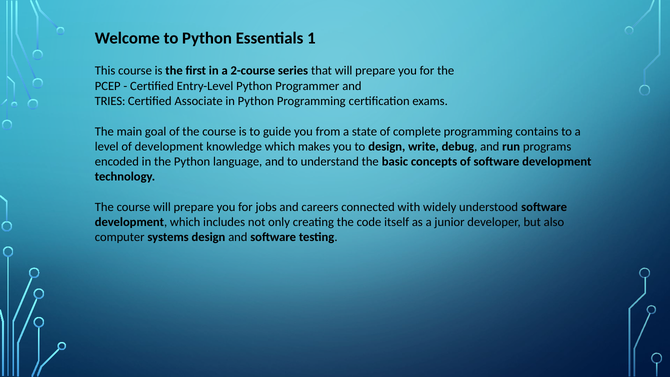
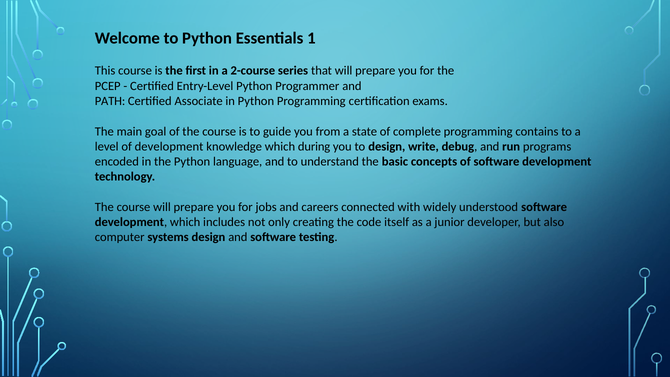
TRIES: TRIES -> PATH
makes: makes -> during
